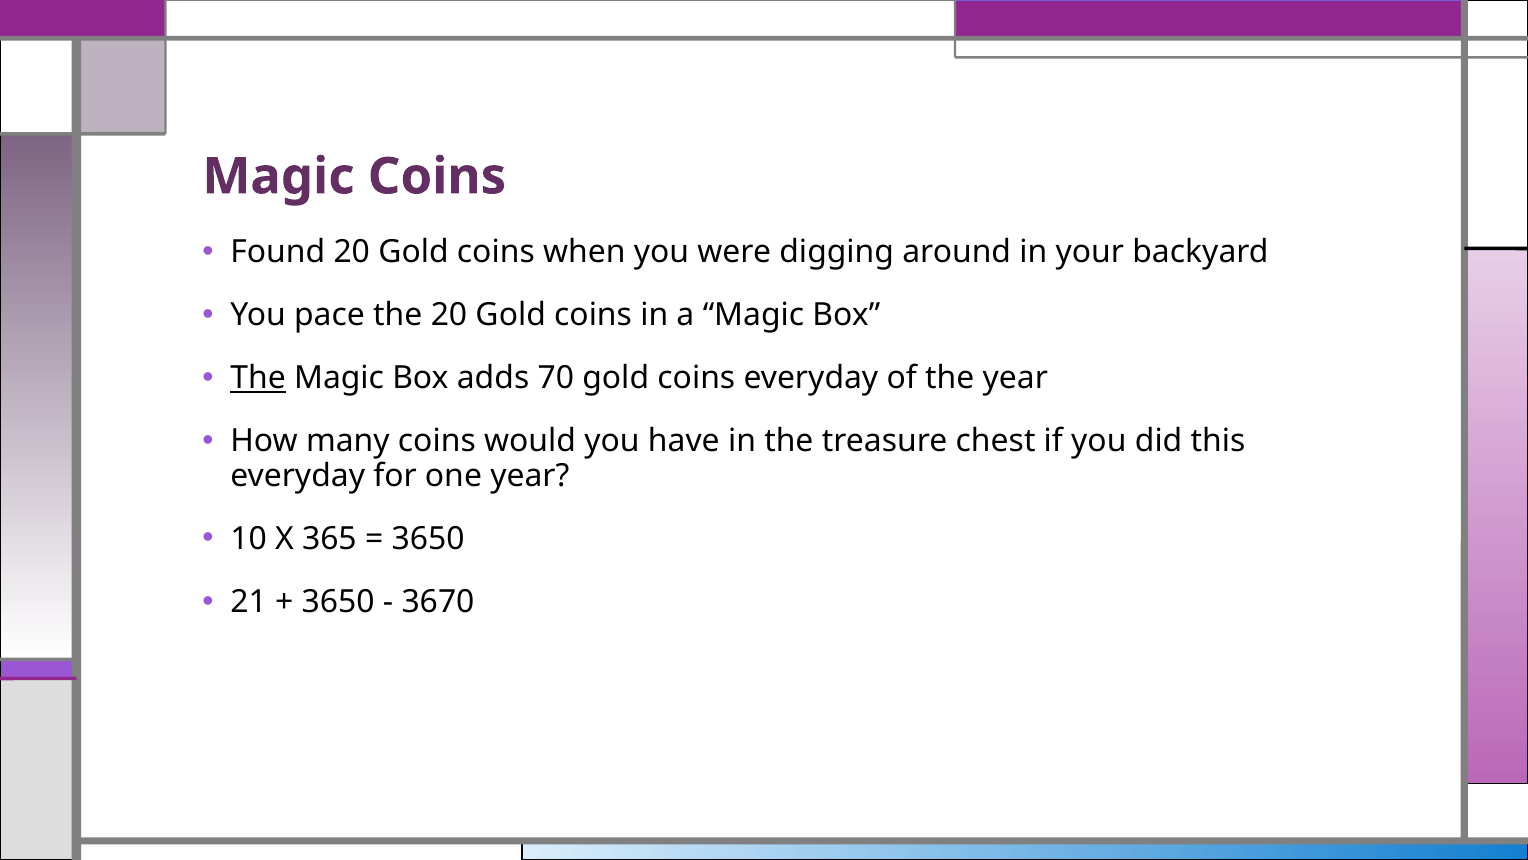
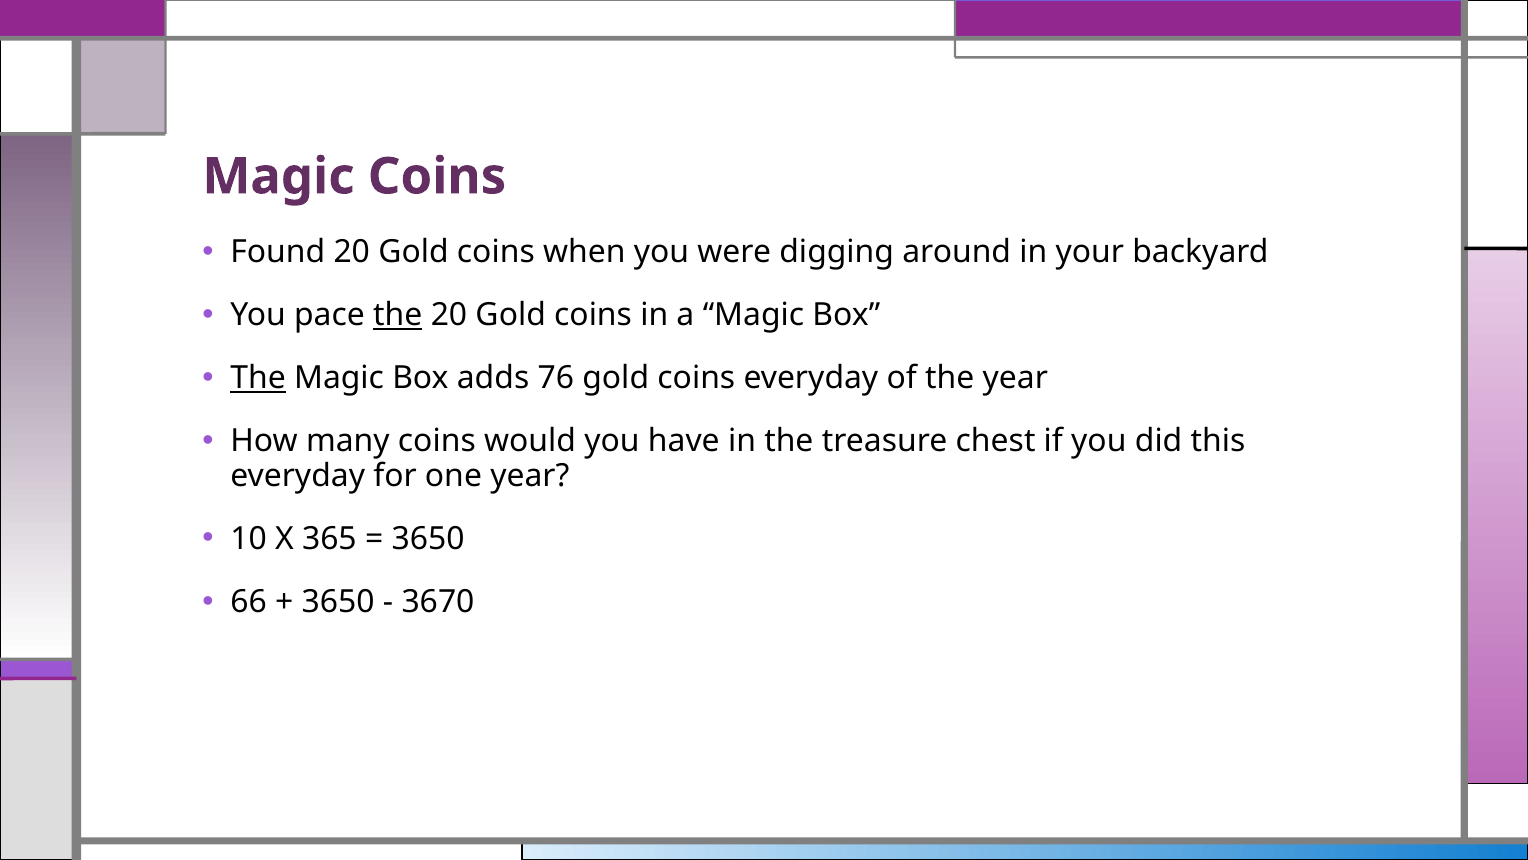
the at (398, 315) underline: none -> present
70: 70 -> 76
21: 21 -> 66
